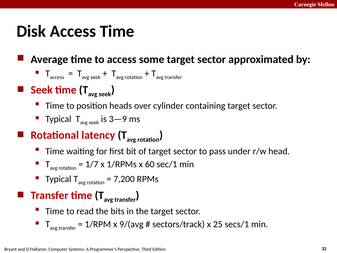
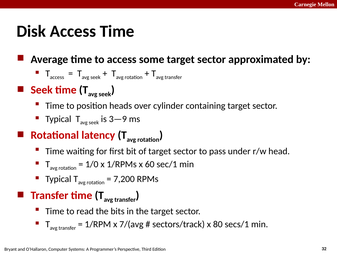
1/7: 1/7 -> 1/0
9/(avg: 9/(avg -> 7/(avg
25: 25 -> 80
